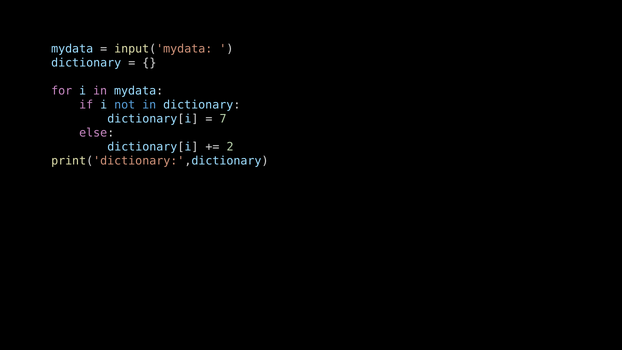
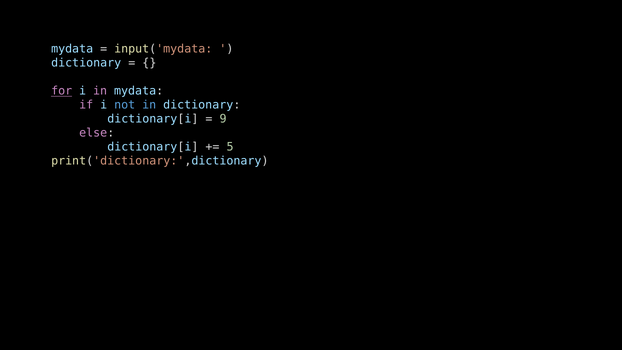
for underline: none -> present
7: 7 -> 9
2: 2 -> 5
